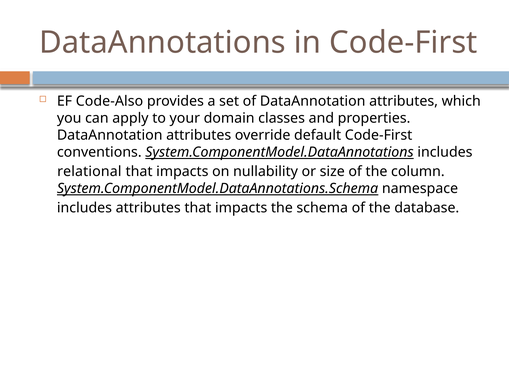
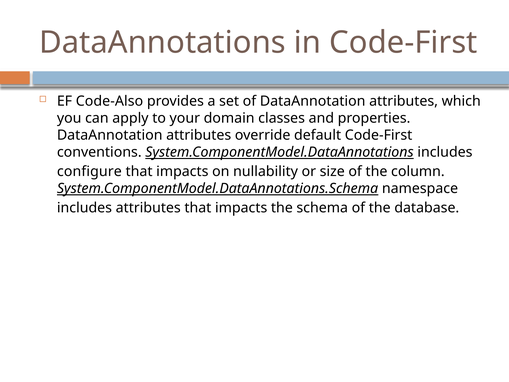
relational: relational -> configure
